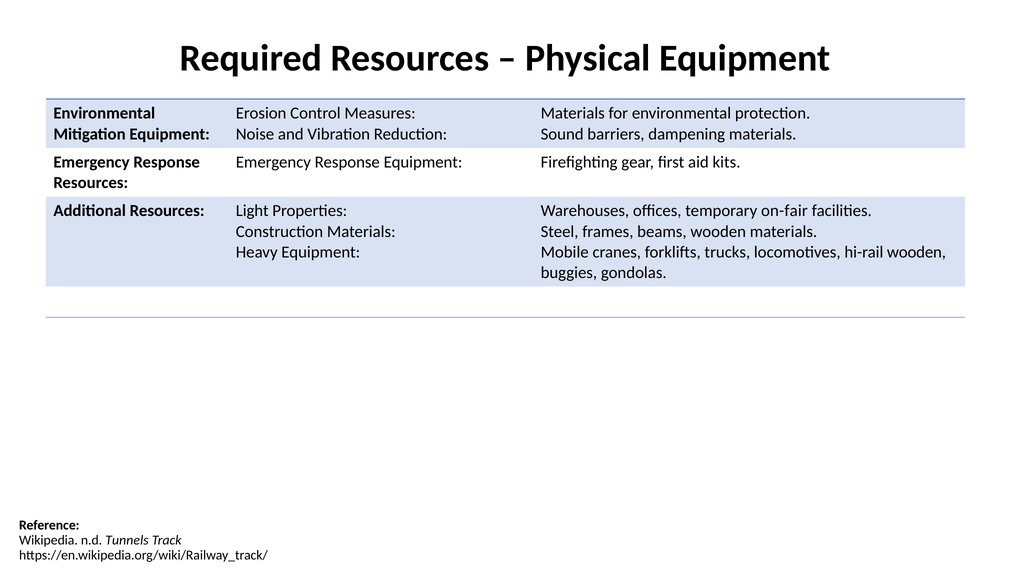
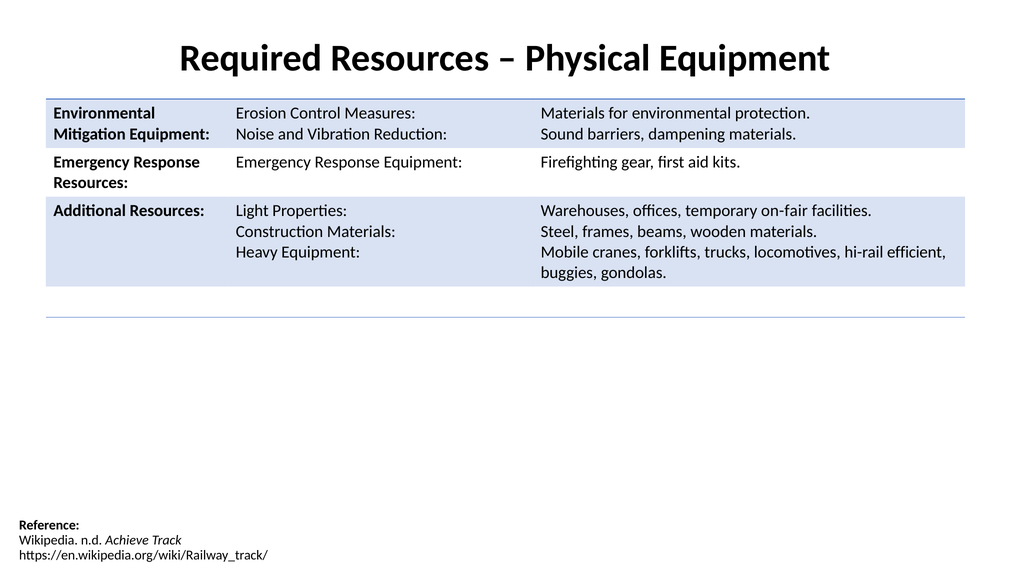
hi-rail wooden: wooden -> efficient
Tunnels: Tunnels -> Achieve
